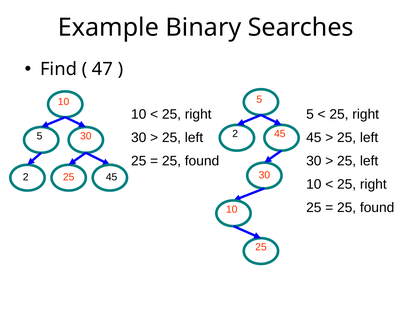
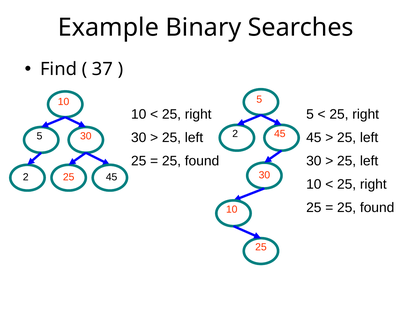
47: 47 -> 37
